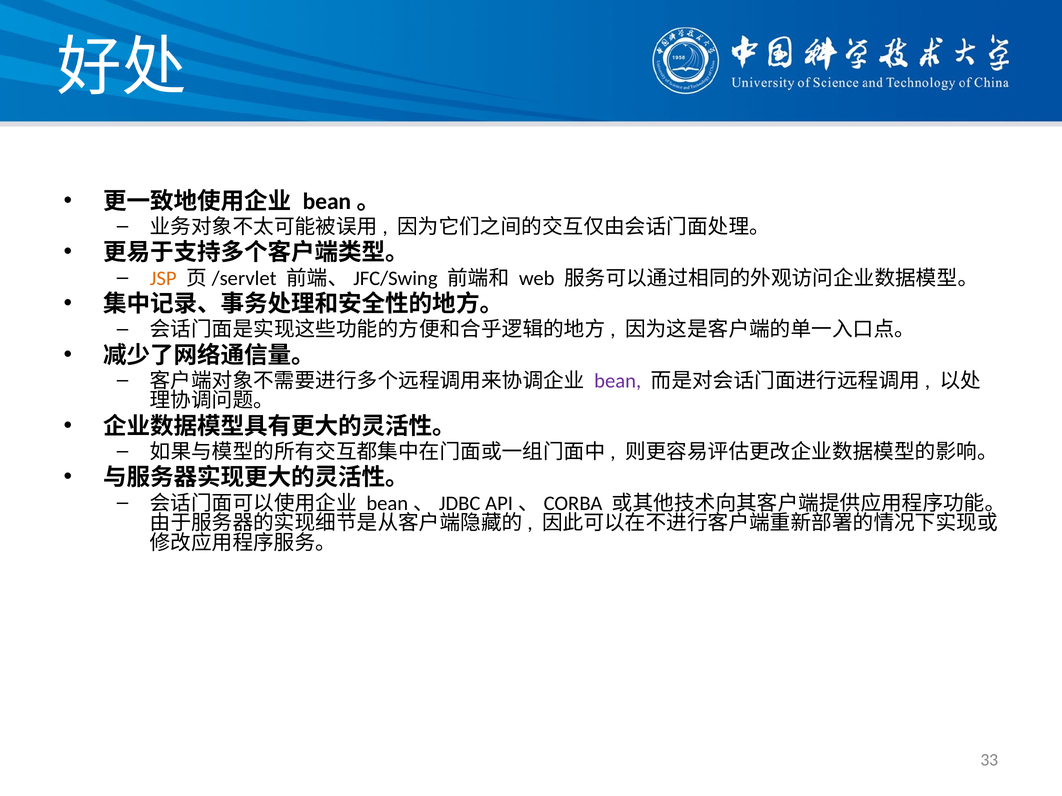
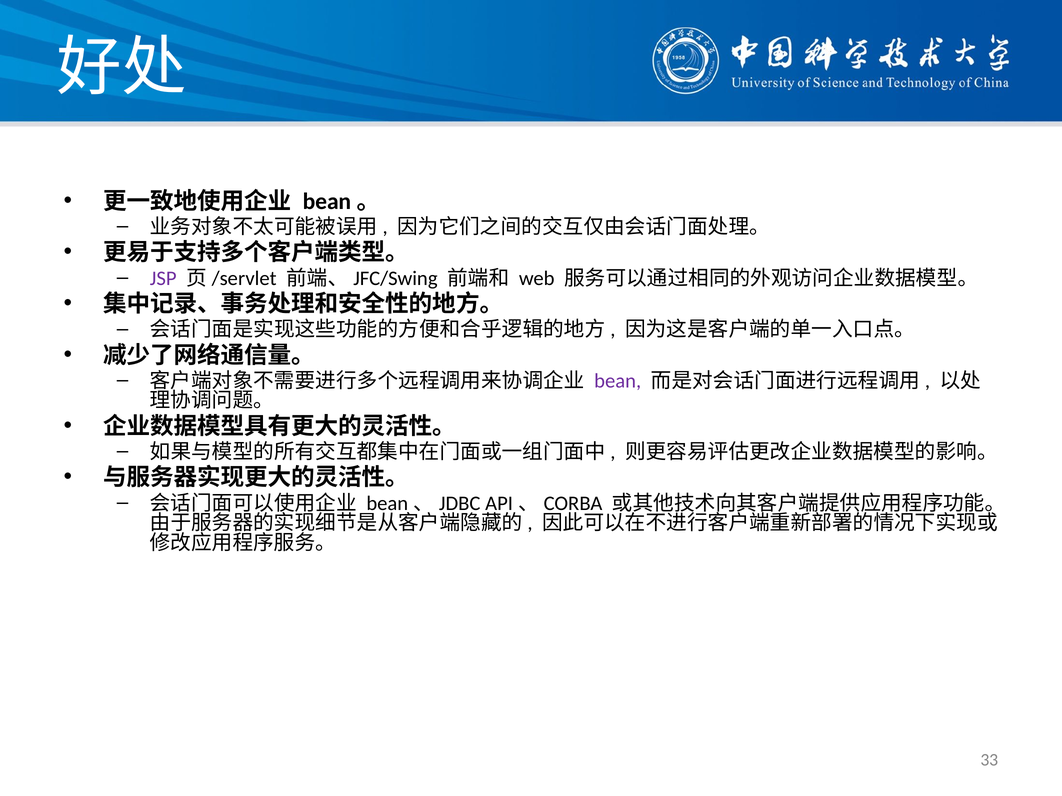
JSP colour: orange -> purple
